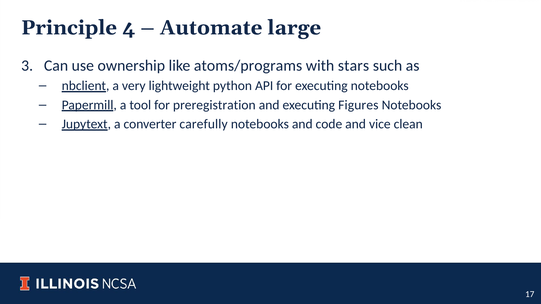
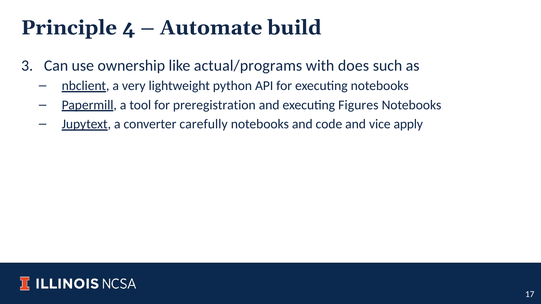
large: large -> build
atoms/programs: atoms/programs -> actual/programs
stars: stars -> does
clean: clean -> apply
